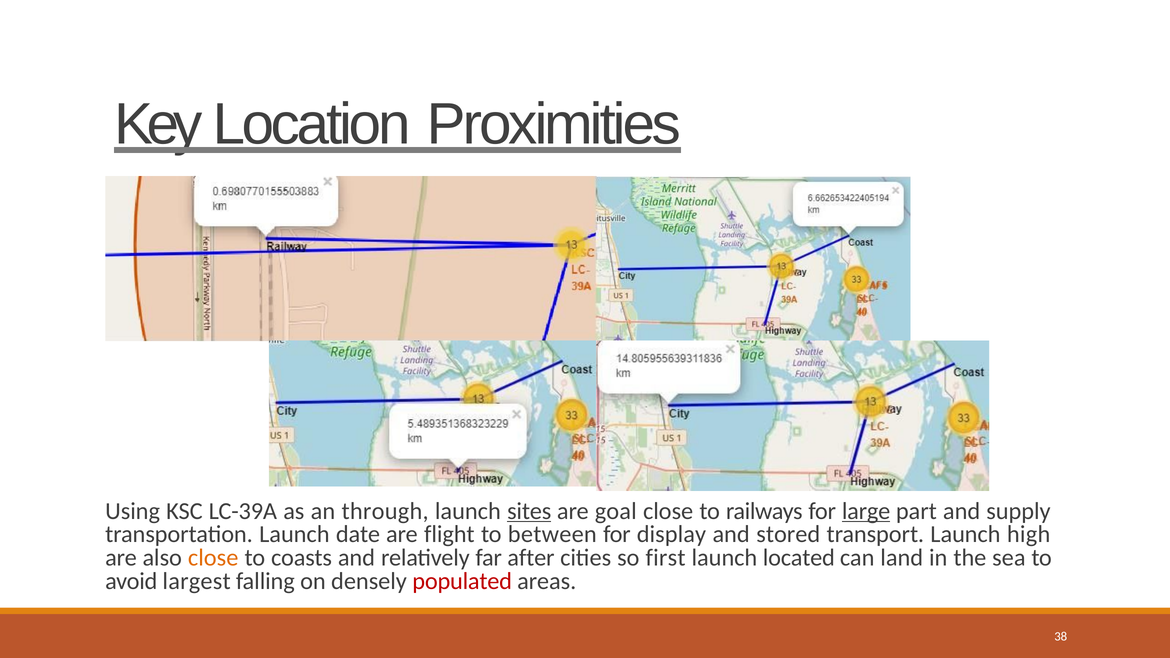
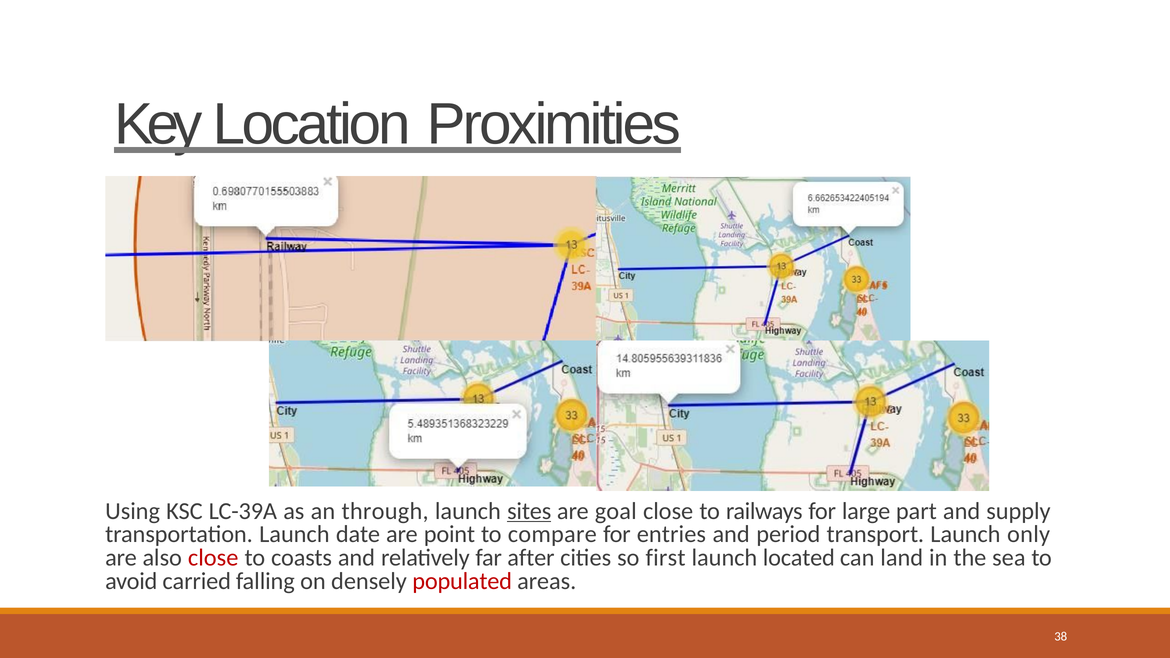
large underline: present -> none
flight: flight -> point
between: between -> compare
display: display -> entries
stored: stored -> period
high: high -> only
close at (213, 558) colour: orange -> red
largest: largest -> carried
